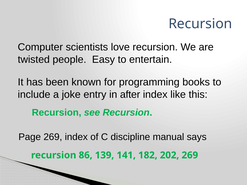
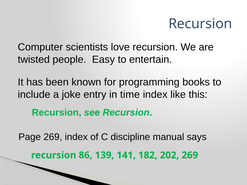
after: after -> time
